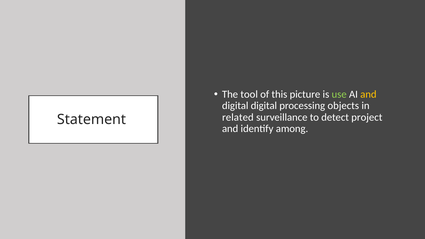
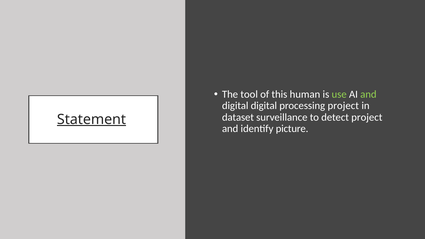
picture: picture -> human
and at (368, 94) colour: yellow -> light green
processing objects: objects -> project
related: related -> dataset
Statement underline: none -> present
among: among -> picture
